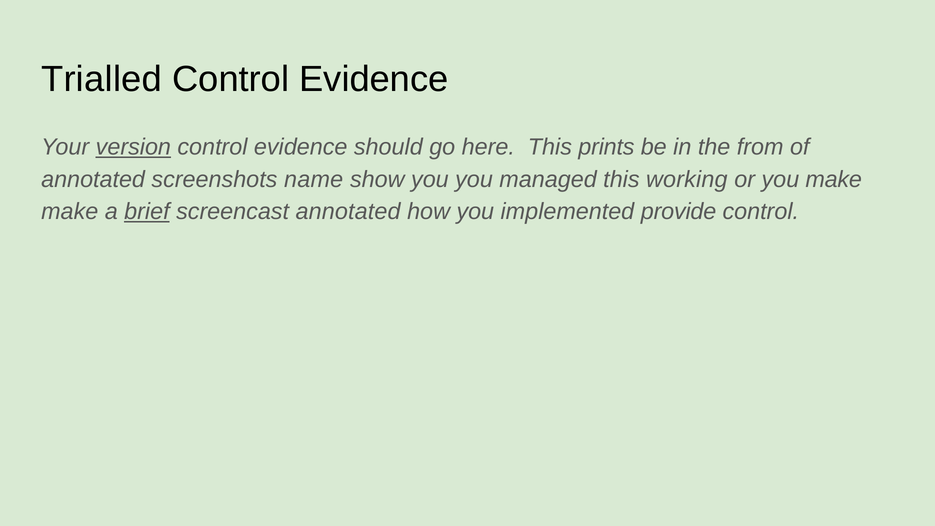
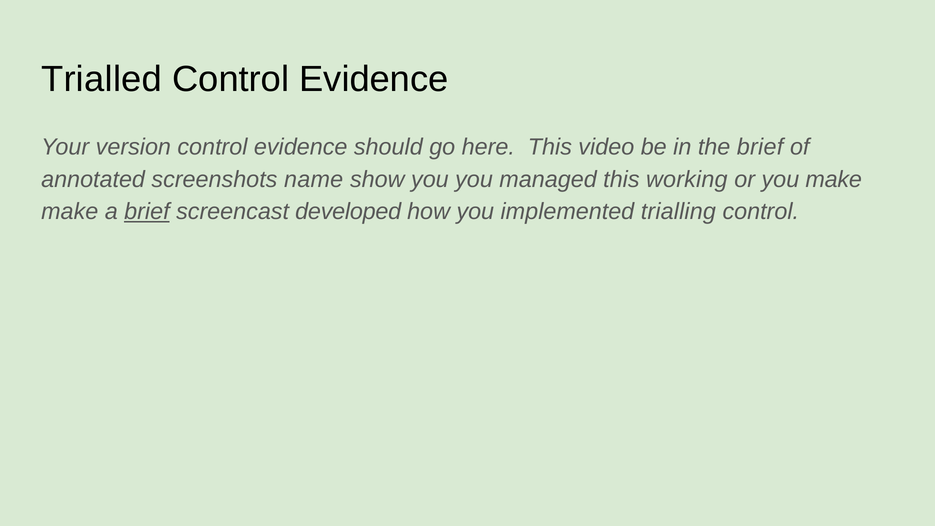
version underline: present -> none
prints: prints -> video
the from: from -> brief
screencast annotated: annotated -> developed
provide: provide -> trialling
